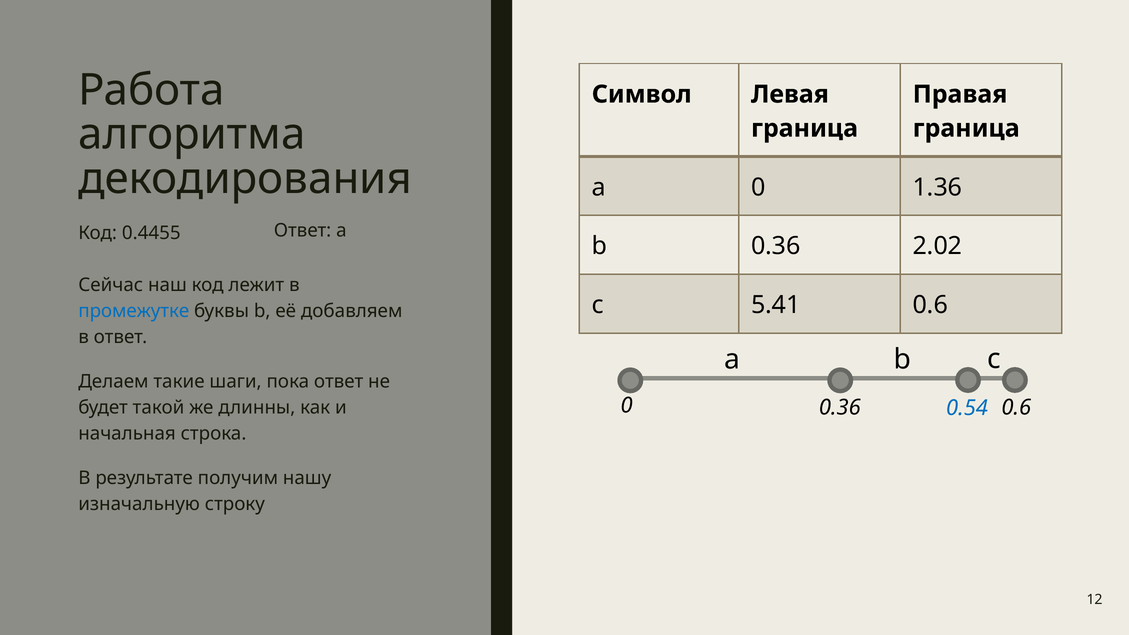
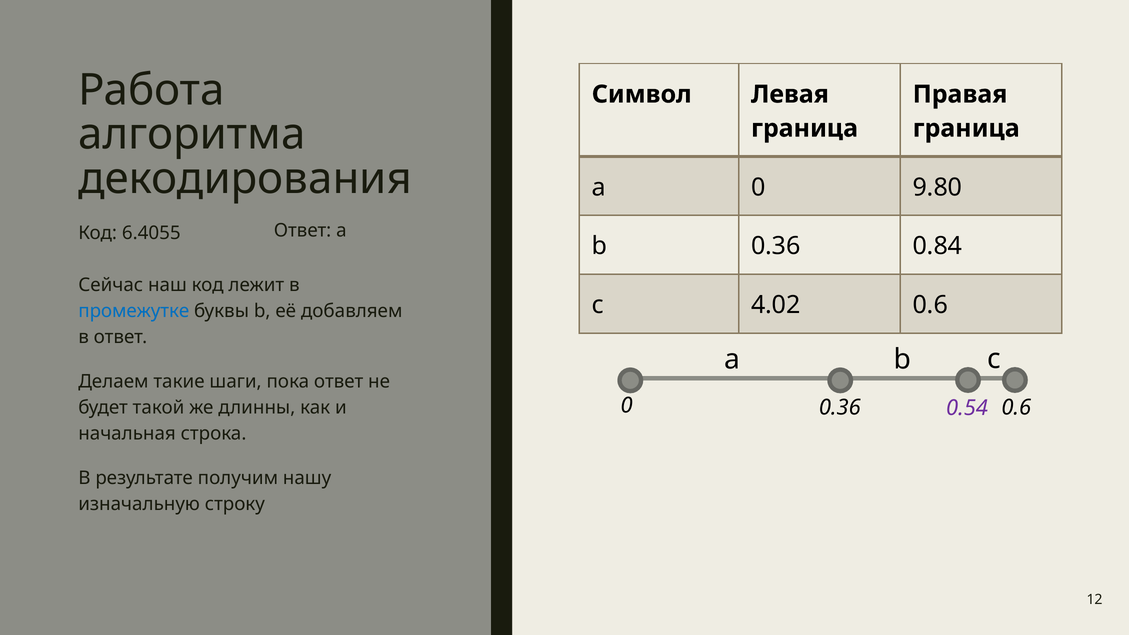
1.36: 1.36 -> 9.80
0.4455: 0.4455 -> 6.4055
2.02: 2.02 -> 0.84
5.41: 5.41 -> 4.02
0.54 colour: blue -> purple
